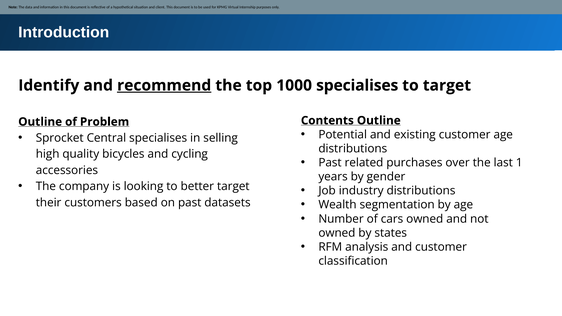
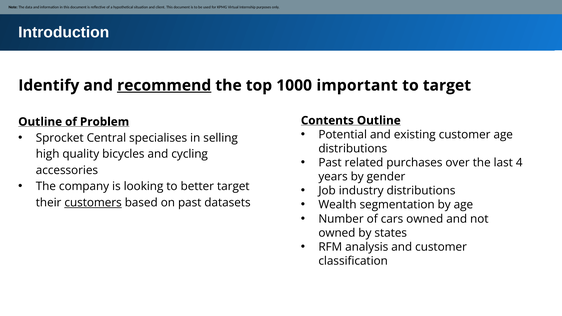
1000 specialises: specialises -> important
1: 1 -> 4
customers underline: none -> present
